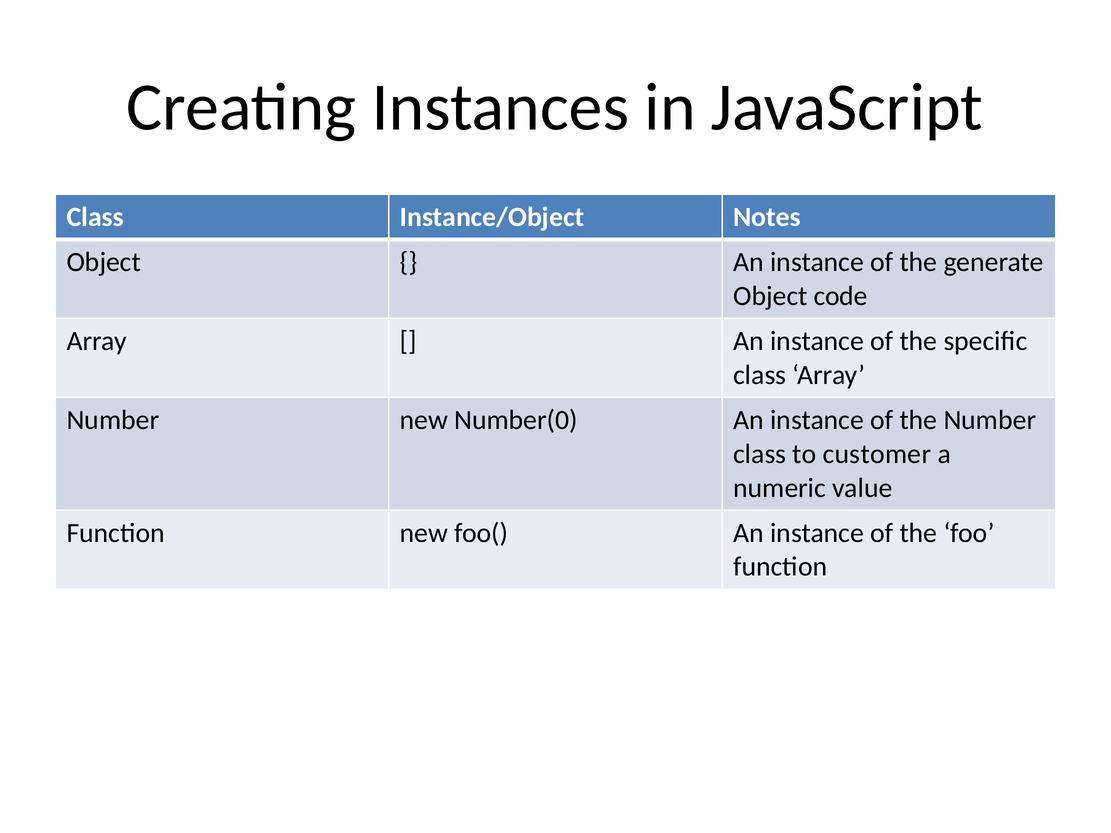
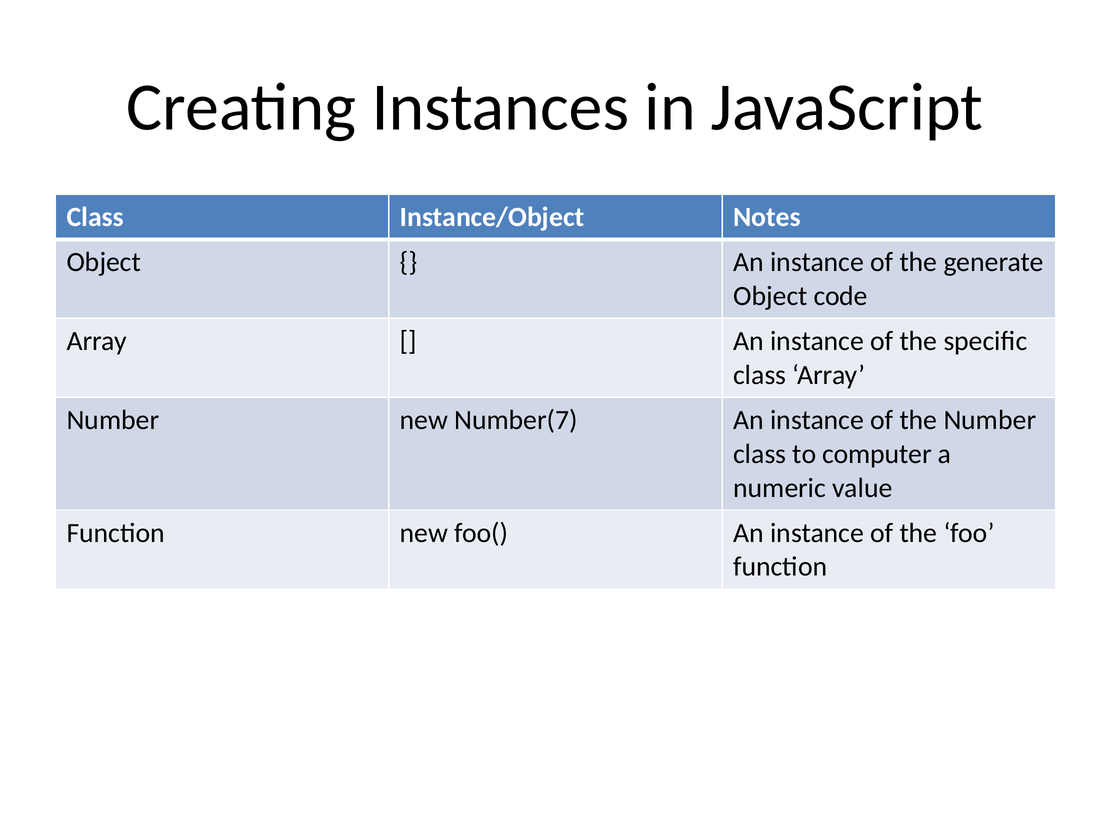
Number(0: Number(0 -> Number(7
customer: customer -> computer
